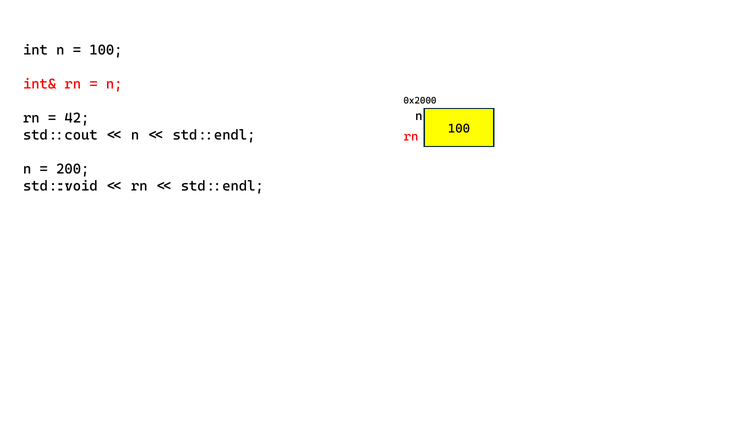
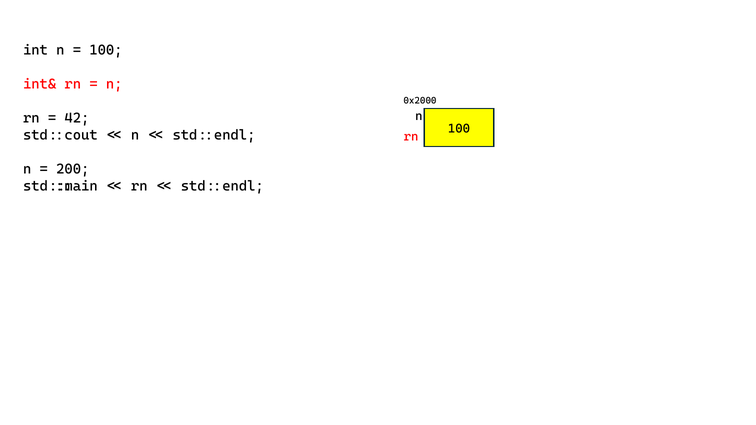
std::void: std::void -> std::main
